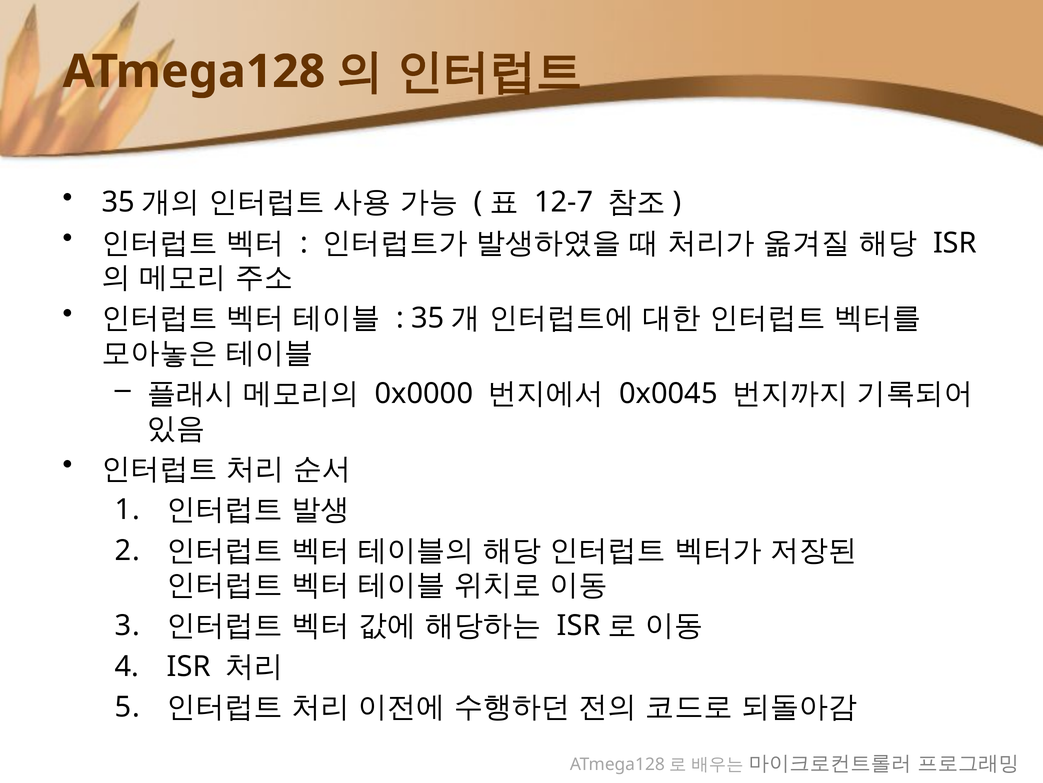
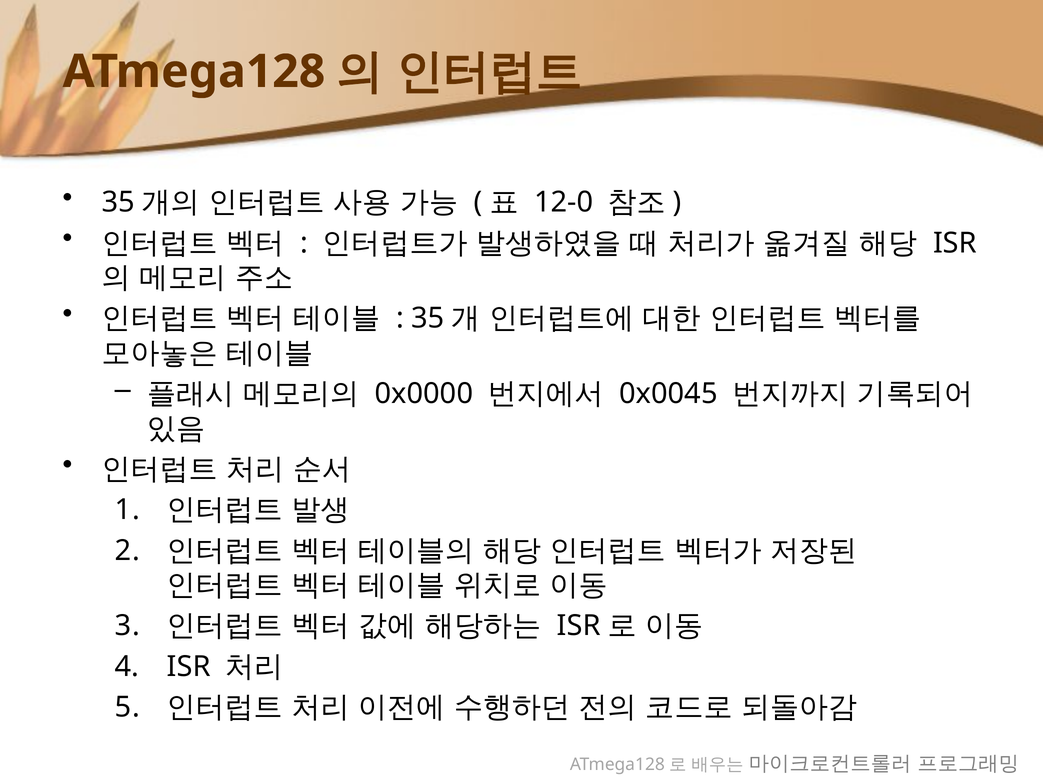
12-7: 12-7 -> 12-0
